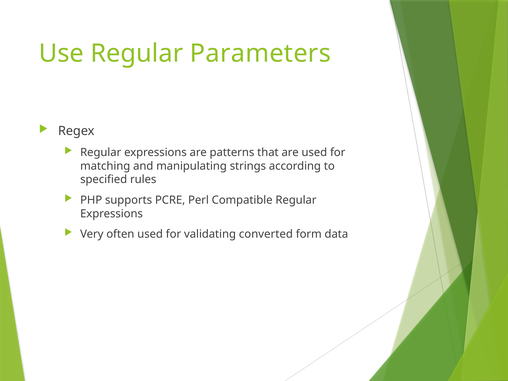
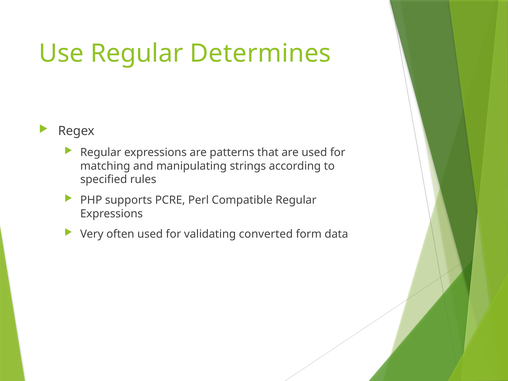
Parameters: Parameters -> Determines
